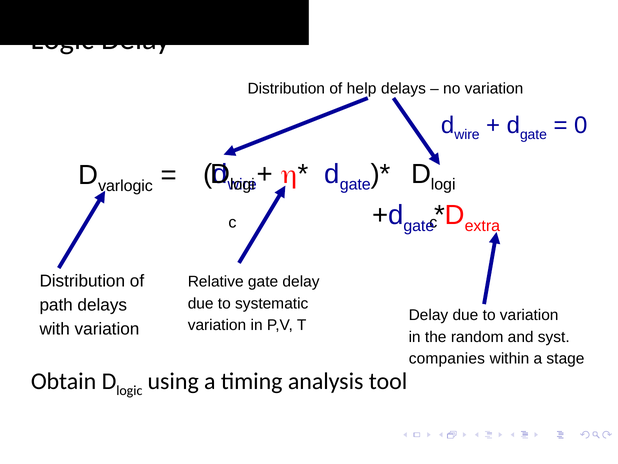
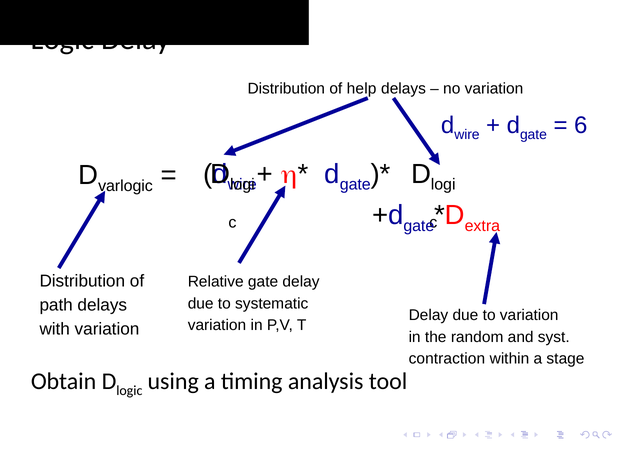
0: 0 -> 6
companies: companies -> contraction
